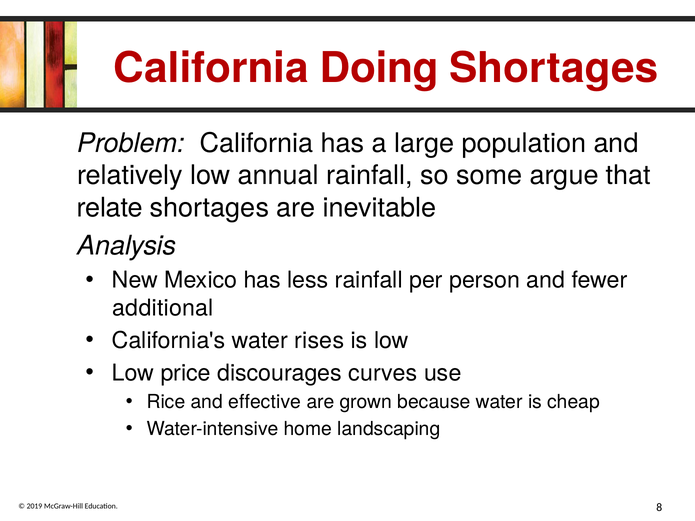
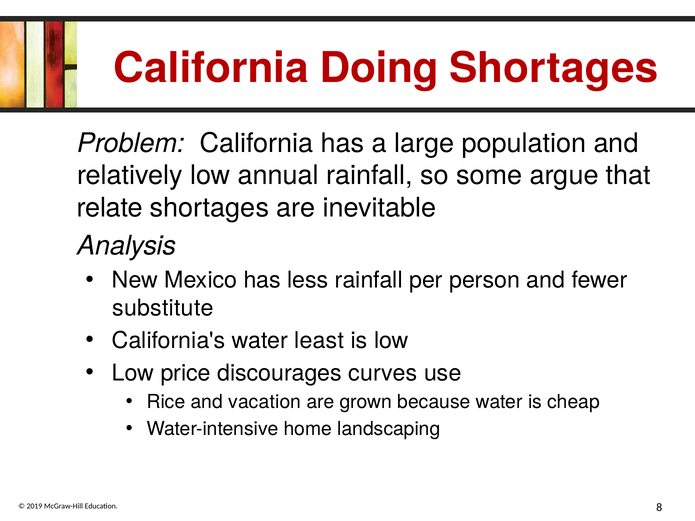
additional: additional -> substitute
rises: rises -> least
effective: effective -> vacation
